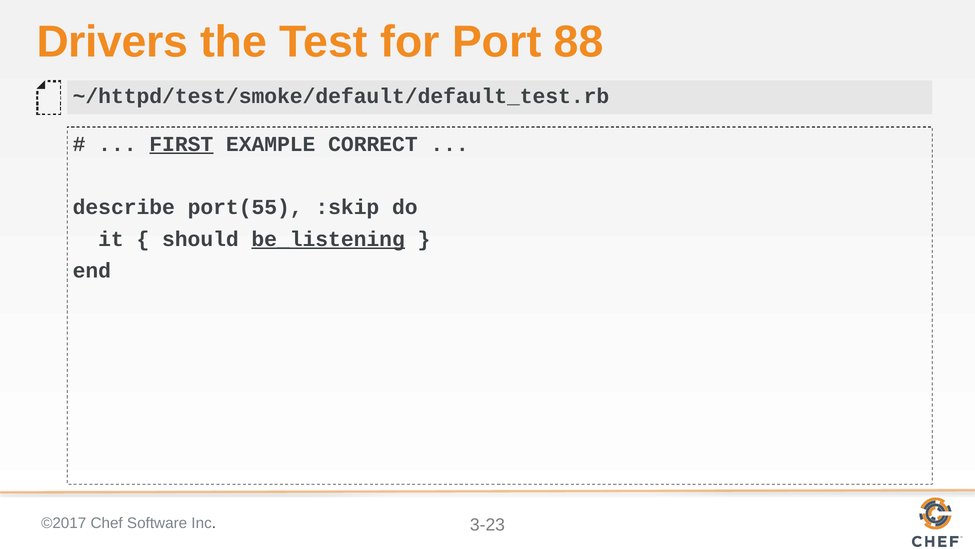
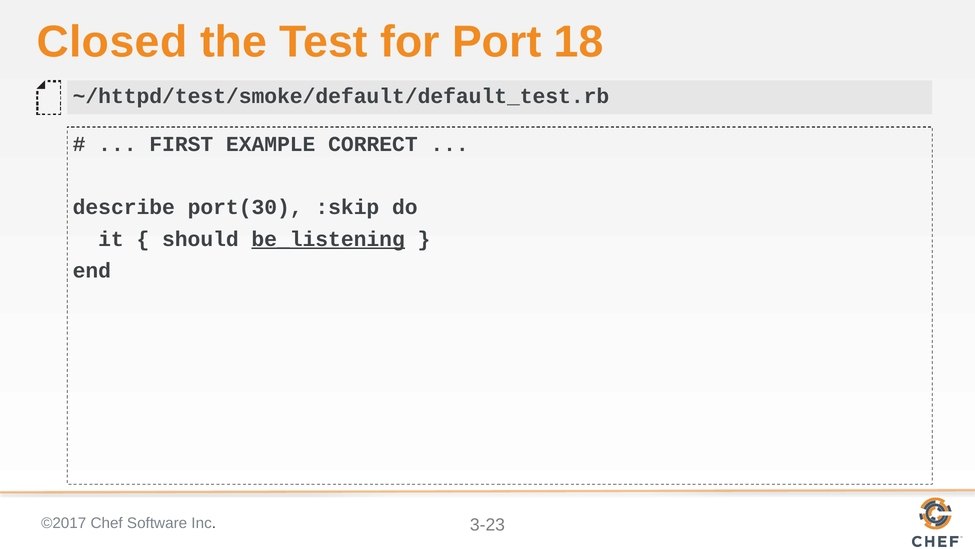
Drivers: Drivers -> Closed
88: 88 -> 18
FIRST underline: present -> none
port(55: port(55 -> port(30
